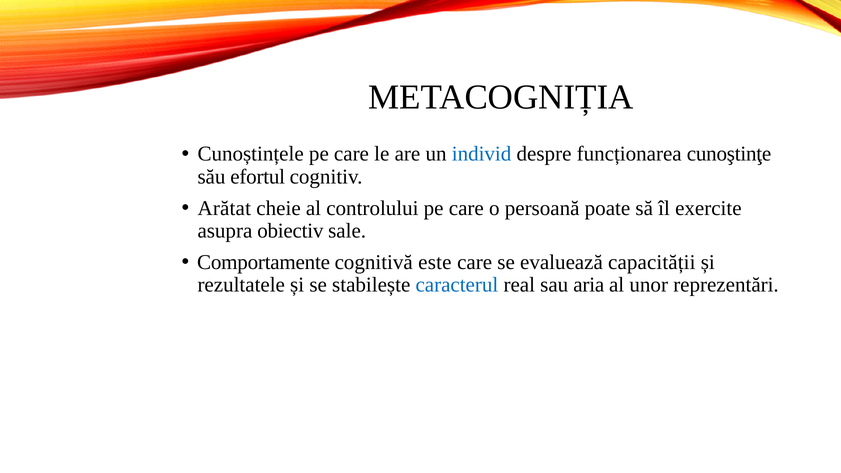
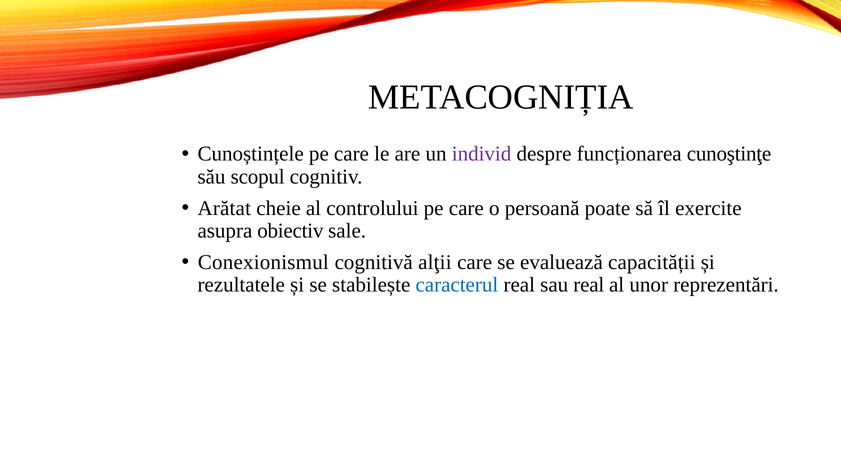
individ colour: blue -> purple
efortul: efortul -> scopul
Comportamente: Comportamente -> Conexionismul
este: este -> alţii
sau aria: aria -> real
